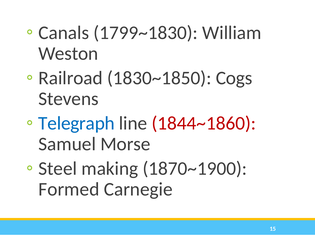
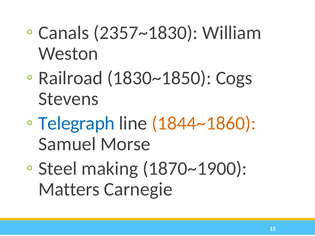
1799~1830: 1799~1830 -> 2357~1830
1844~1860 colour: red -> orange
Formed: Formed -> Matters
